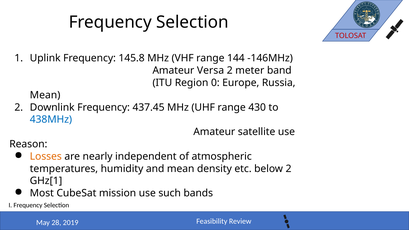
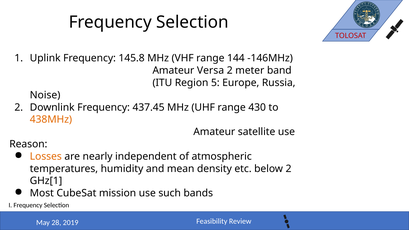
0: 0 -> 5
Mean at (45, 95): Mean -> Noise
438MHz colour: blue -> orange
